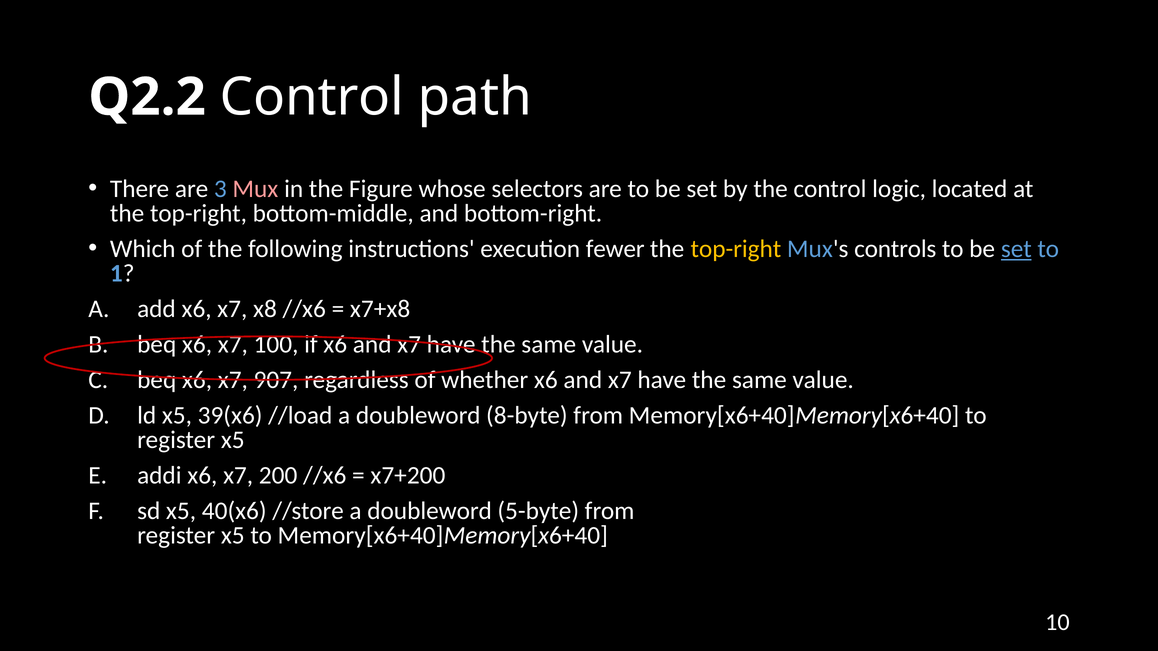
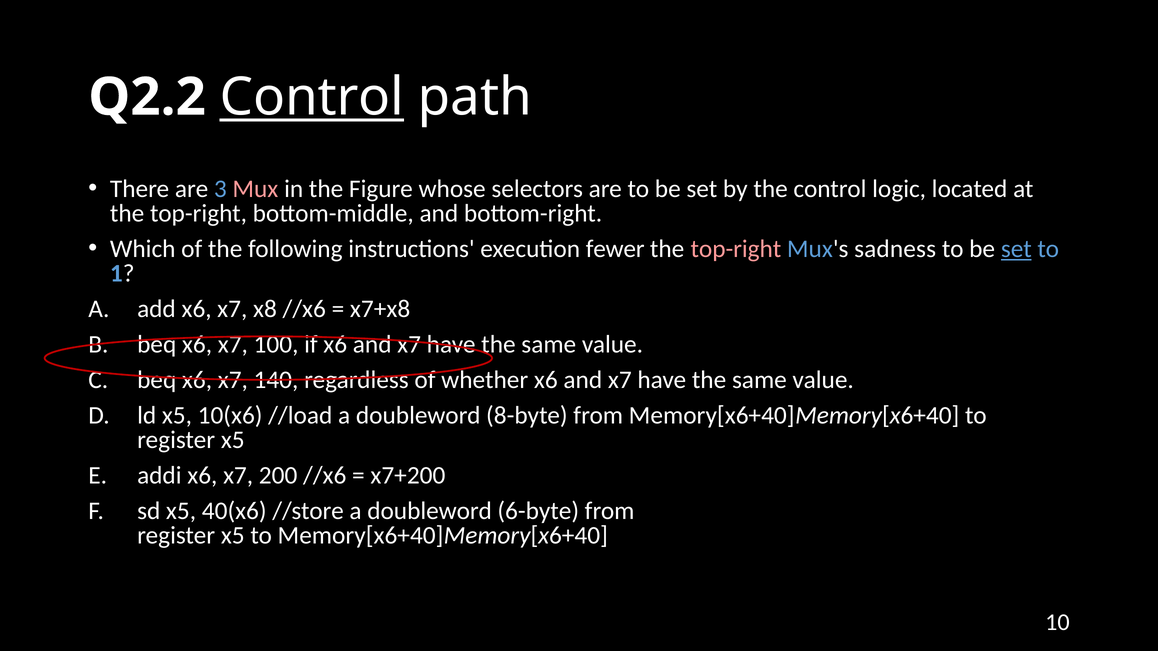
Control at (312, 97) underline: none -> present
top-right at (736, 249) colour: yellow -> pink
controls: controls -> sadness
907: 907 -> 140
39(x6: 39(x6 -> 10(x6
5-byte: 5-byte -> 6-byte
